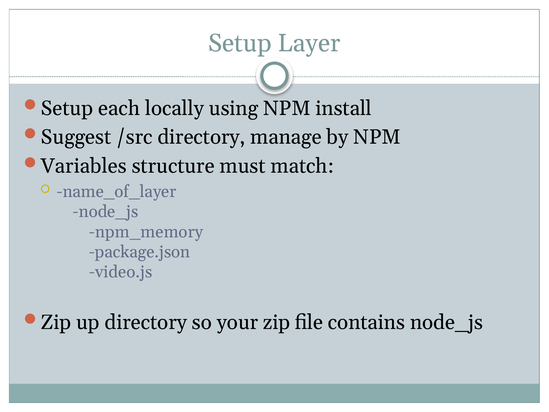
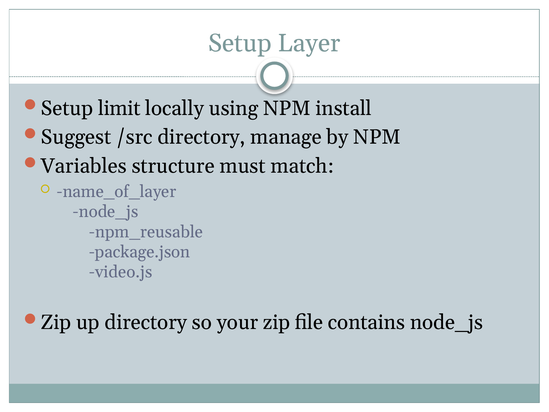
each: each -> limit
npm_memory: npm_memory -> npm_reusable
